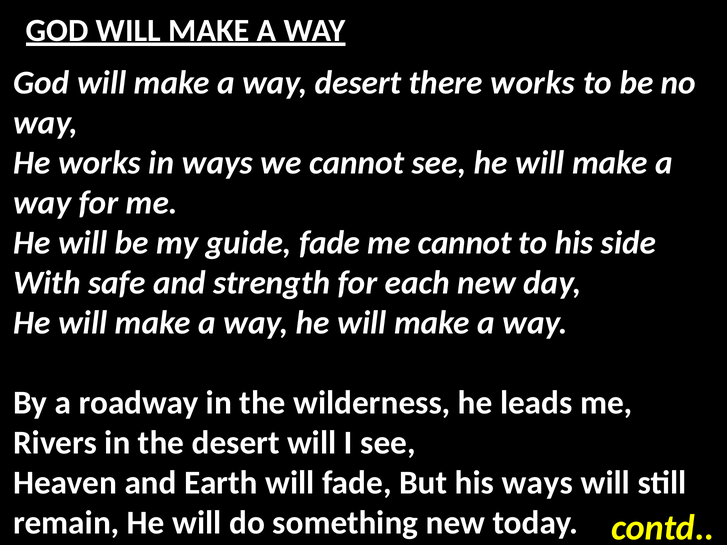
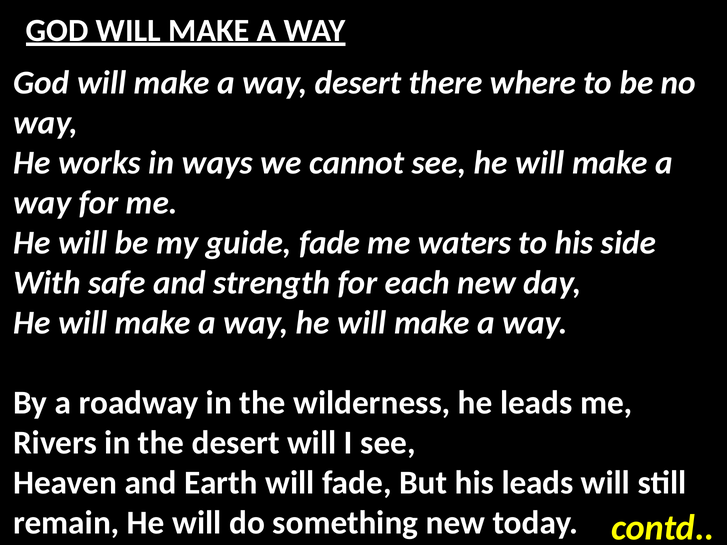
there works: works -> where
me cannot: cannot -> waters
his ways: ways -> leads
